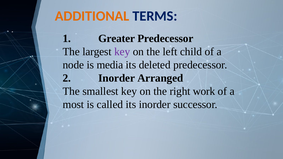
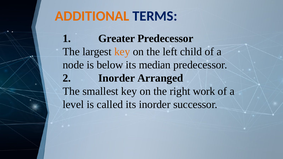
key at (122, 52) colour: purple -> orange
media: media -> below
deleted: deleted -> median
most: most -> level
